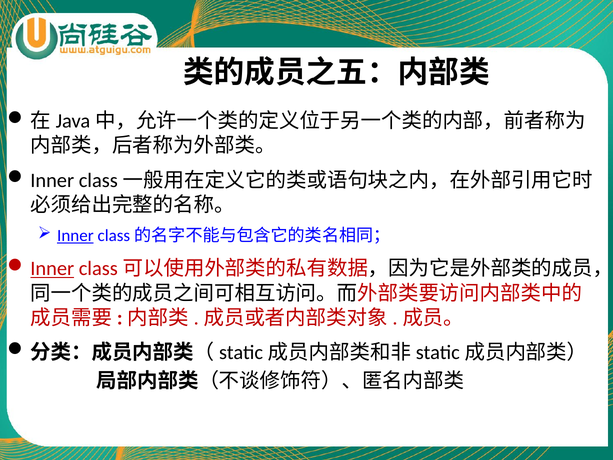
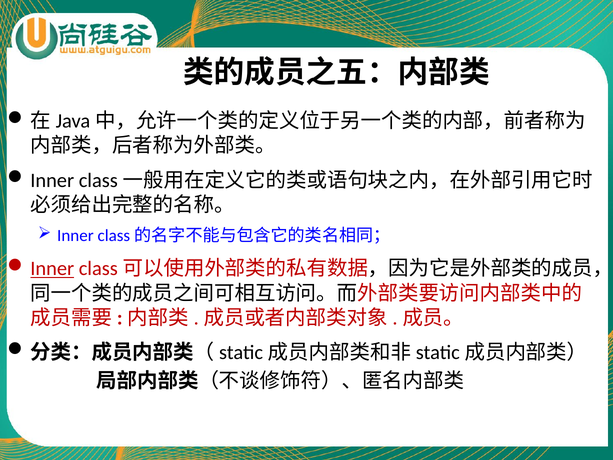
Inner at (75, 236) underline: present -> none
